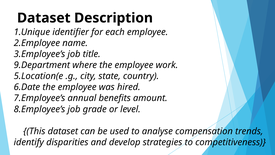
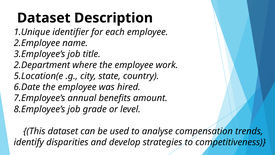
9.Department: 9.Department -> 2.Department
